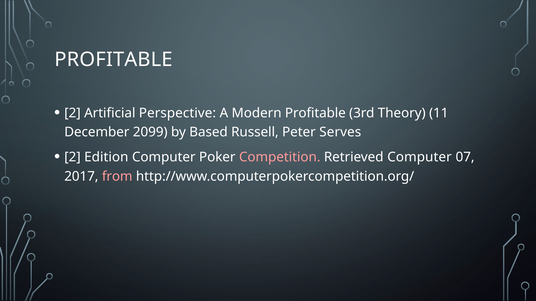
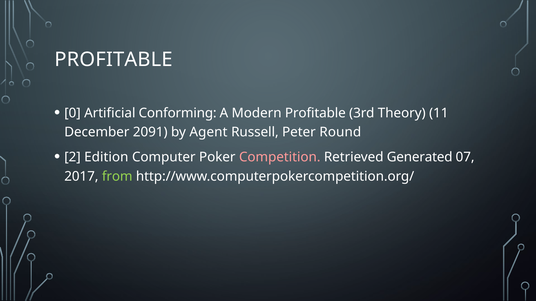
2 at (72, 113): 2 -> 0
Perspective: Perspective -> Conforming
2099: 2099 -> 2091
Based: Based -> Agent
Serves: Serves -> Round
Retrieved Computer: Computer -> Generated
from colour: pink -> light green
